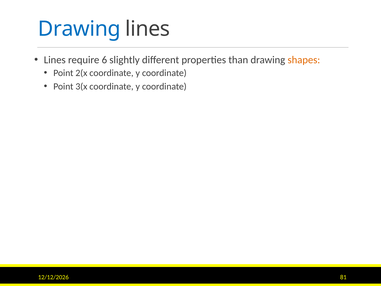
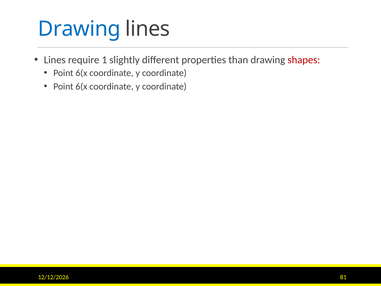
6: 6 -> 1
shapes colour: orange -> red
2(x at (81, 73): 2(x -> 6(x
3(x at (81, 86): 3(x -> 6(x
